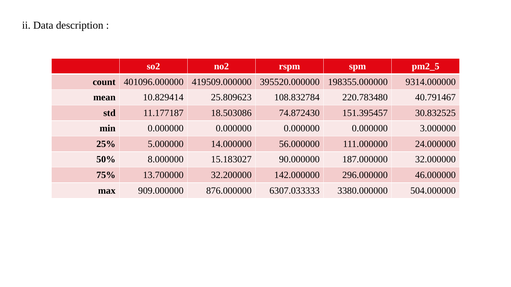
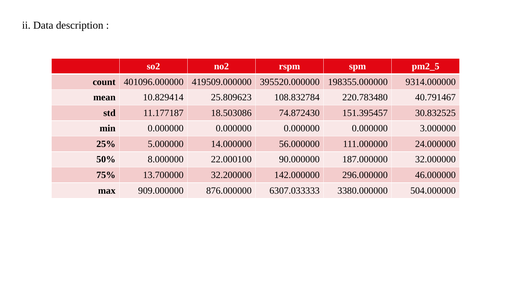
15.183027: 15.183027 -> 22.000100
